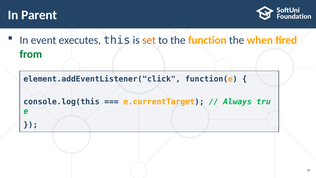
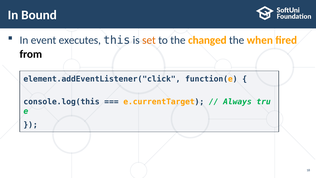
Parent: Parent -> Bound
function: function -> changed
from colour: green -> black
